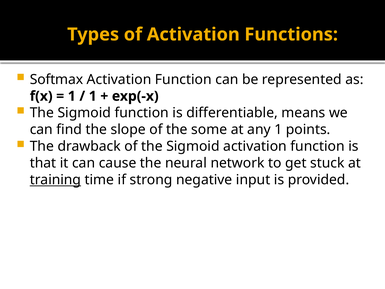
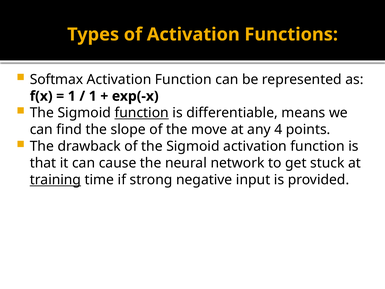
function at (142, 113) underline: none -> present
some: some -> move
any 1: 1 -> 4
